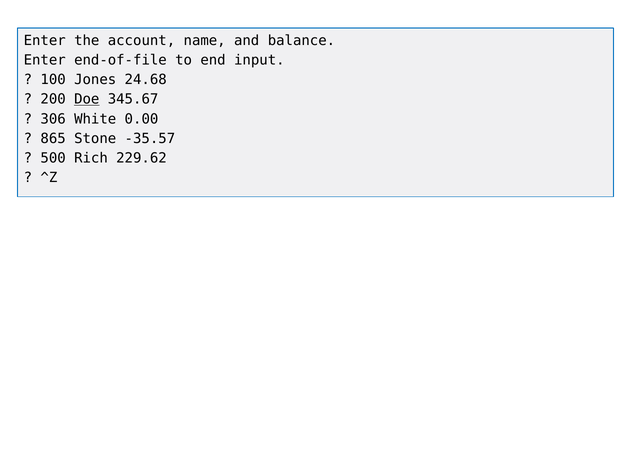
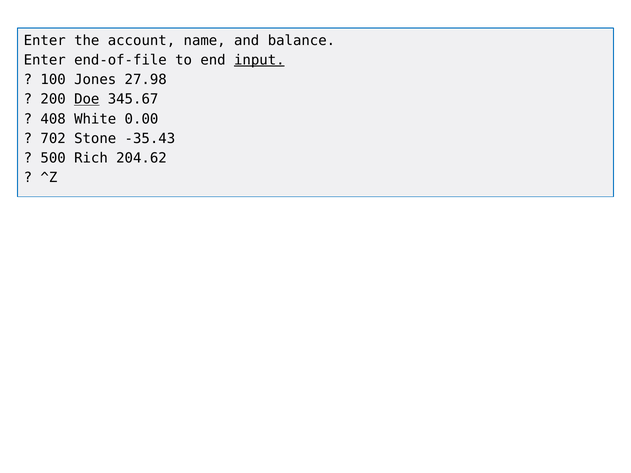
input underline: none -> present
24.68: 24.68 -> 27.98
306: 306 -> 408
865: 865 -> 702
-35.57: -35.57 -> -35.43
229.62: 229.62 -> 204.62
